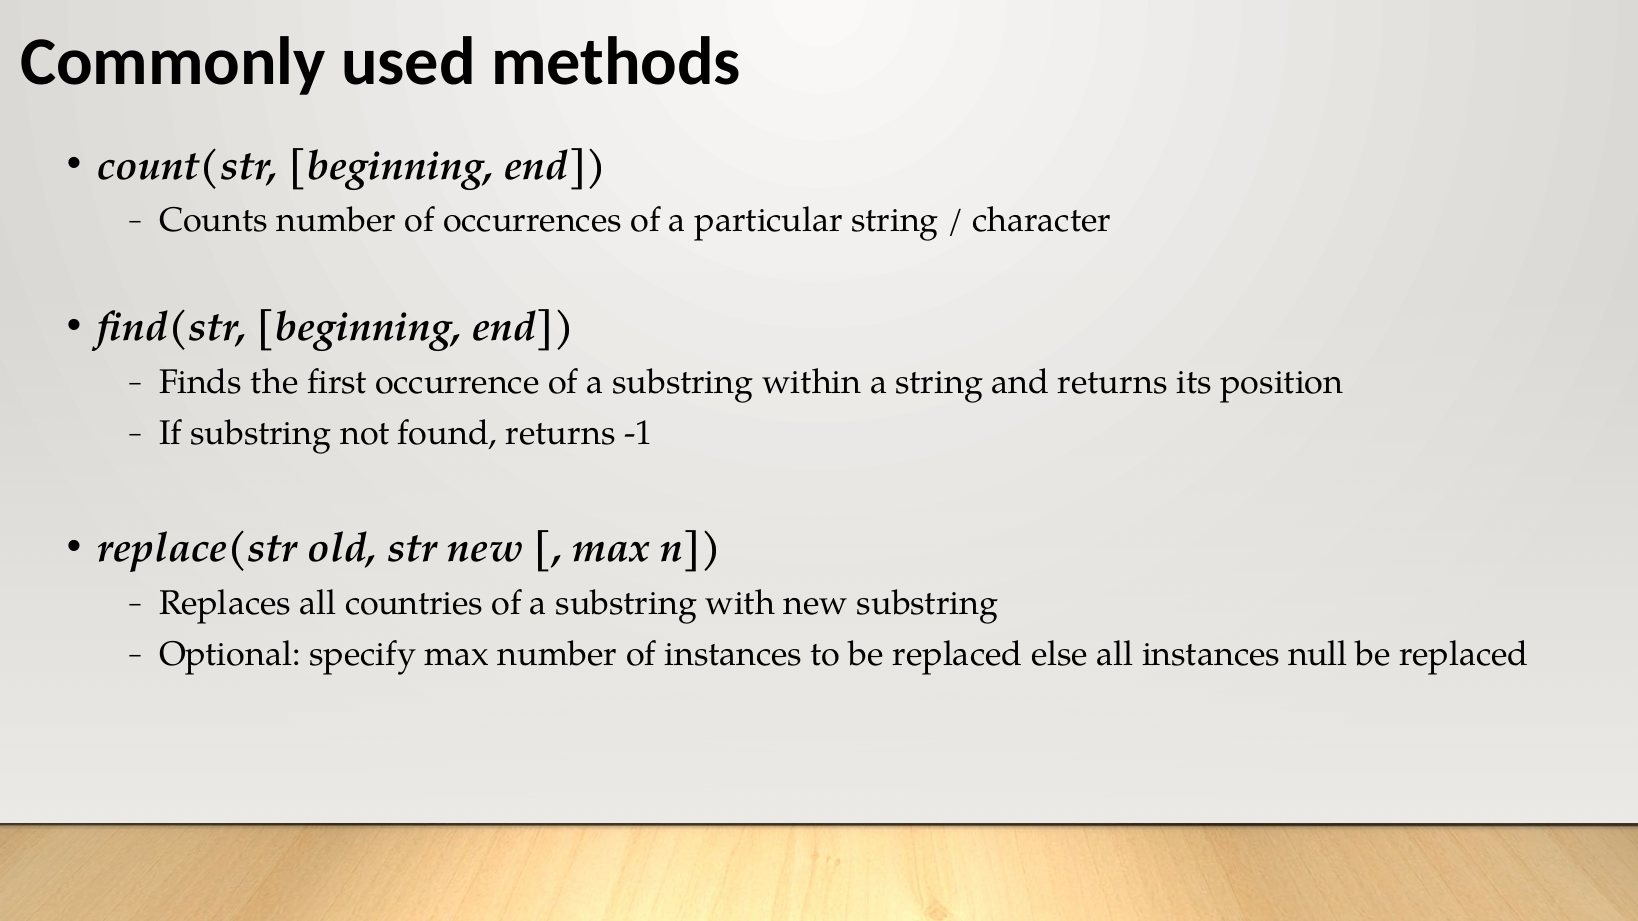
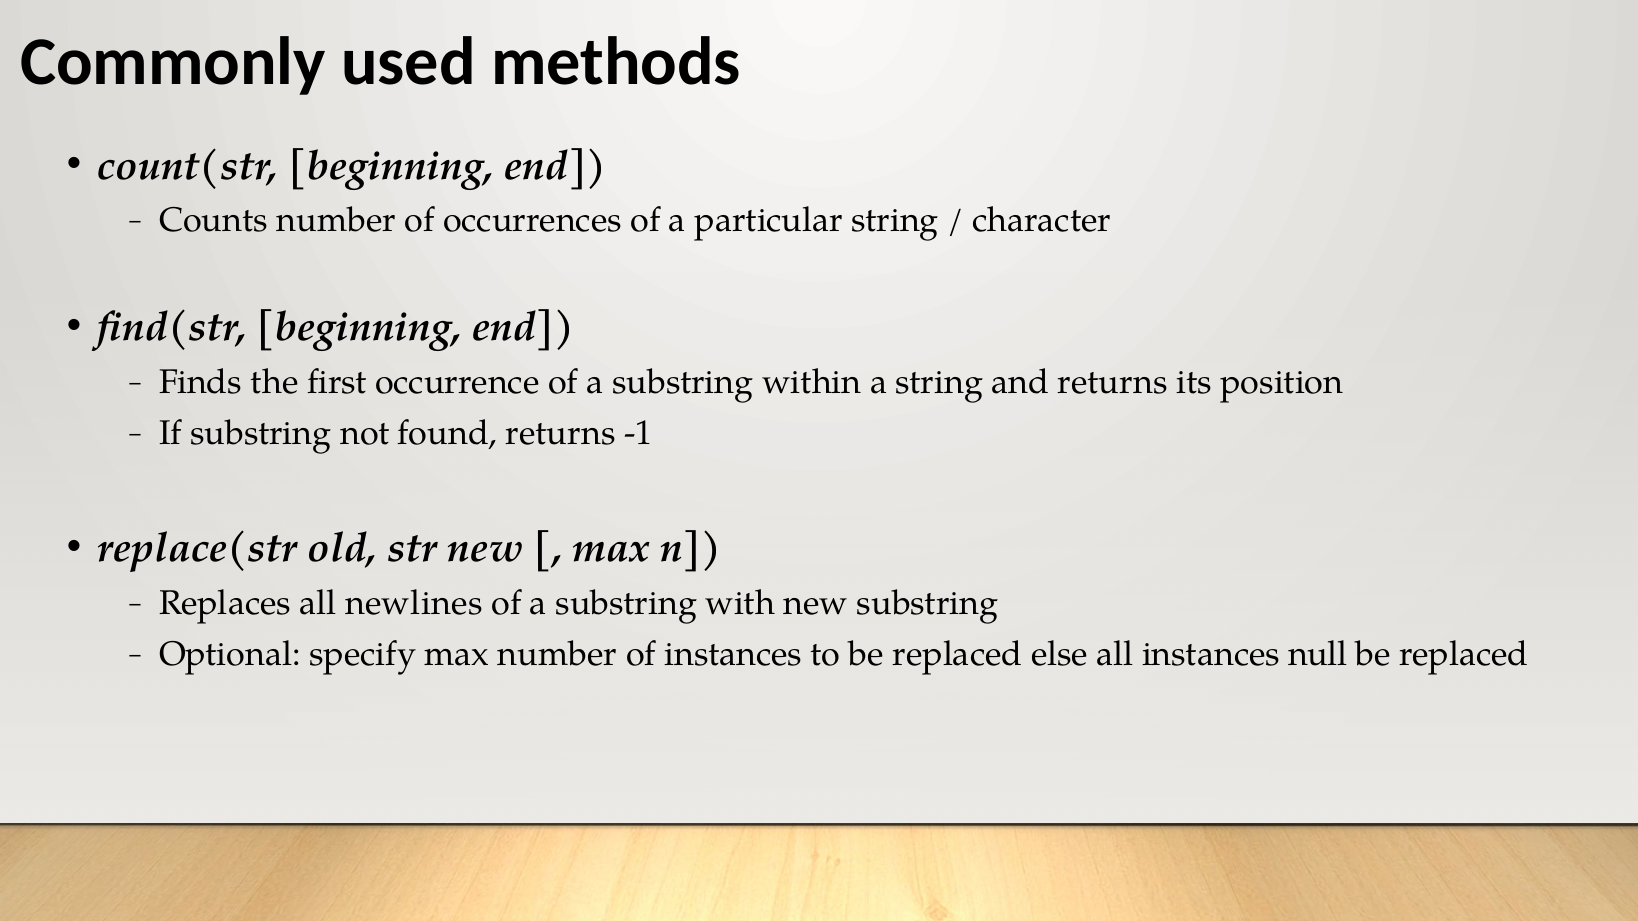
countries: countries -> newlines
